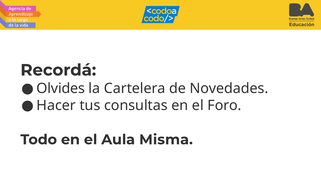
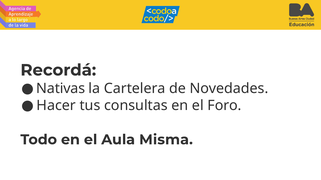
Olvides: Olvides -> Nativas
